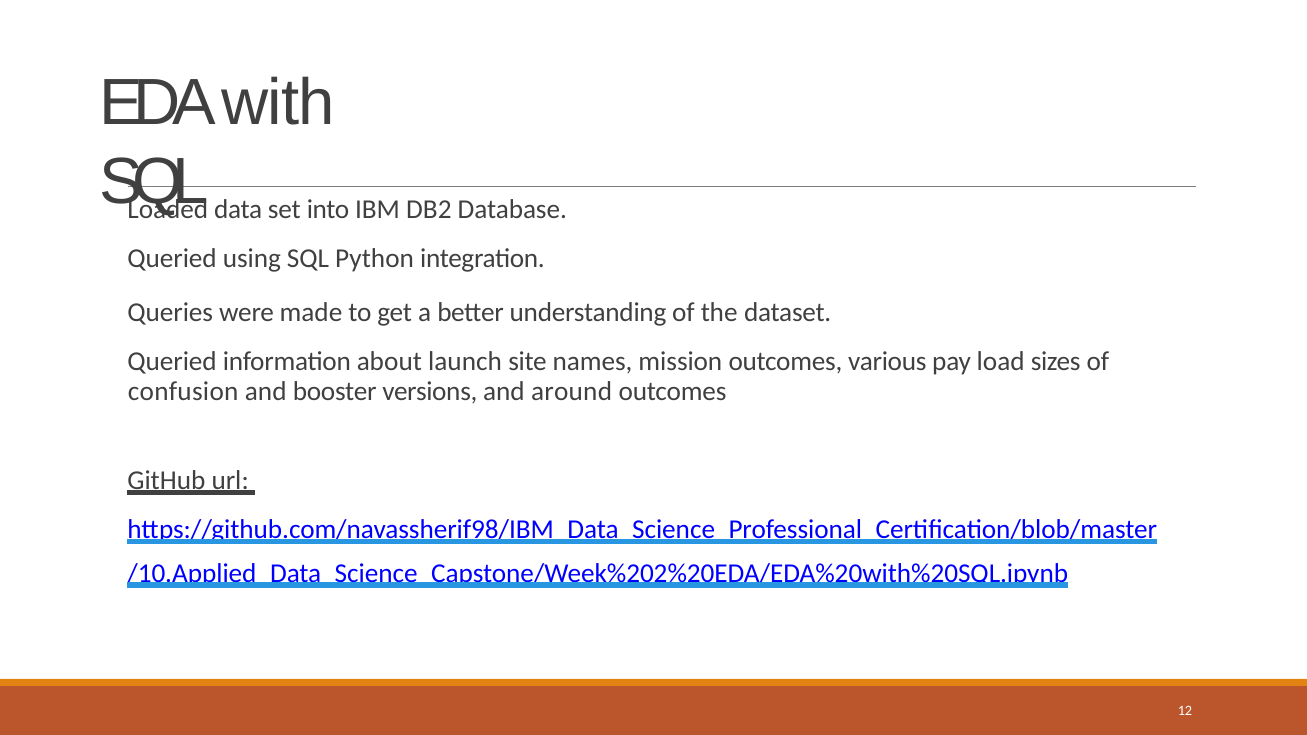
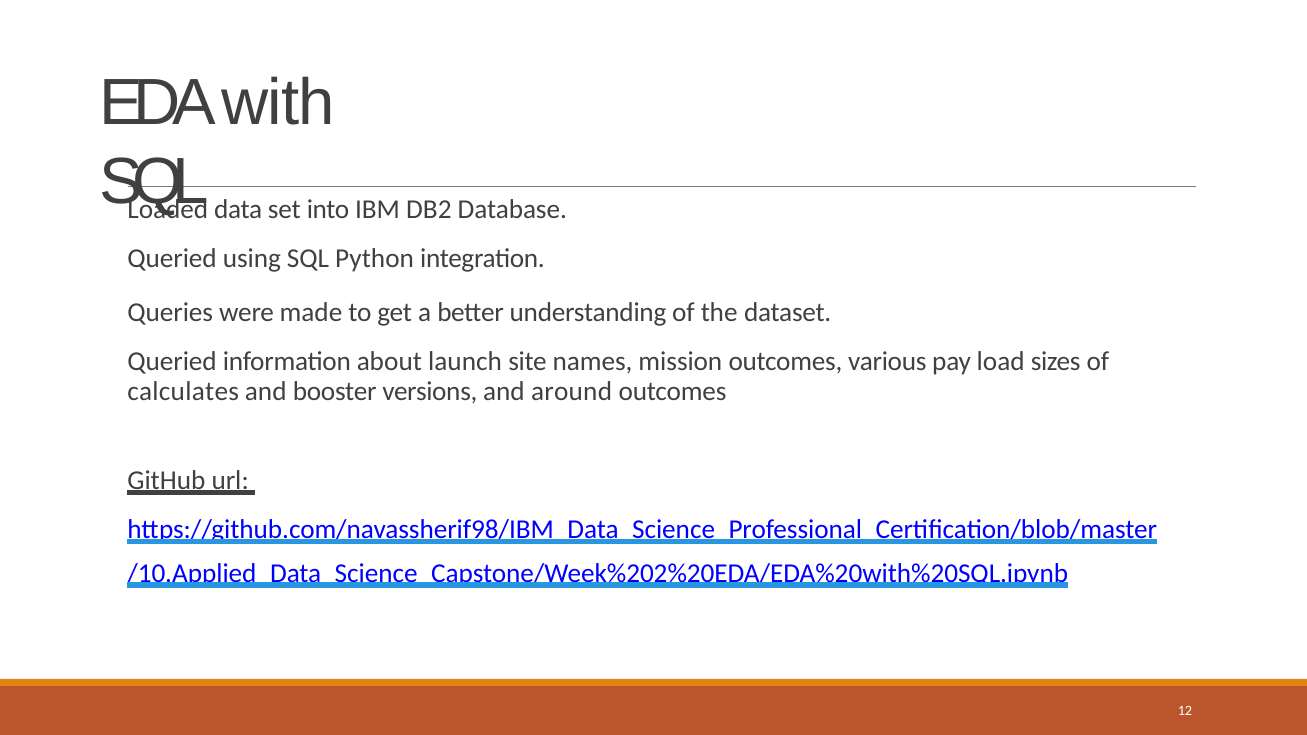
confusion: confusion -> calculates
